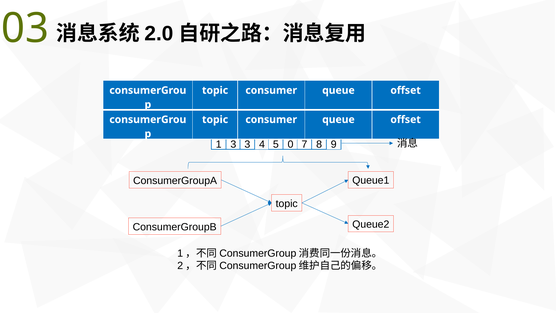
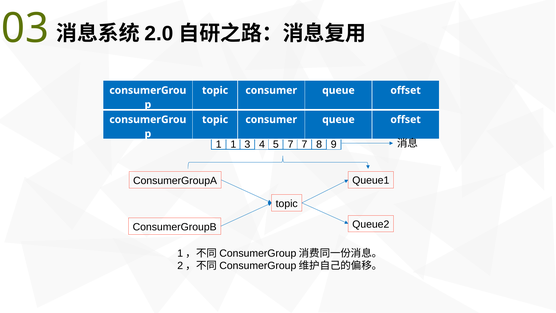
1 3: 3 -> 1
5 0: 0 -> 7
